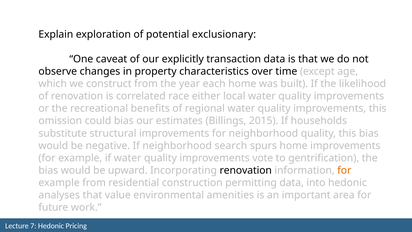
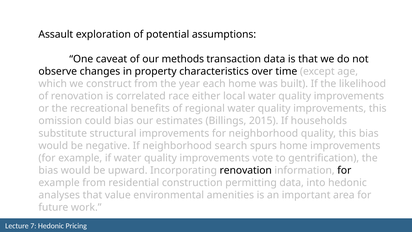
Explain: Explain -> Assault
exclusionary: exclusionary -> assumptions
explicitly: explicitly -> methods
for at (344, 170) colour: orange -> black
